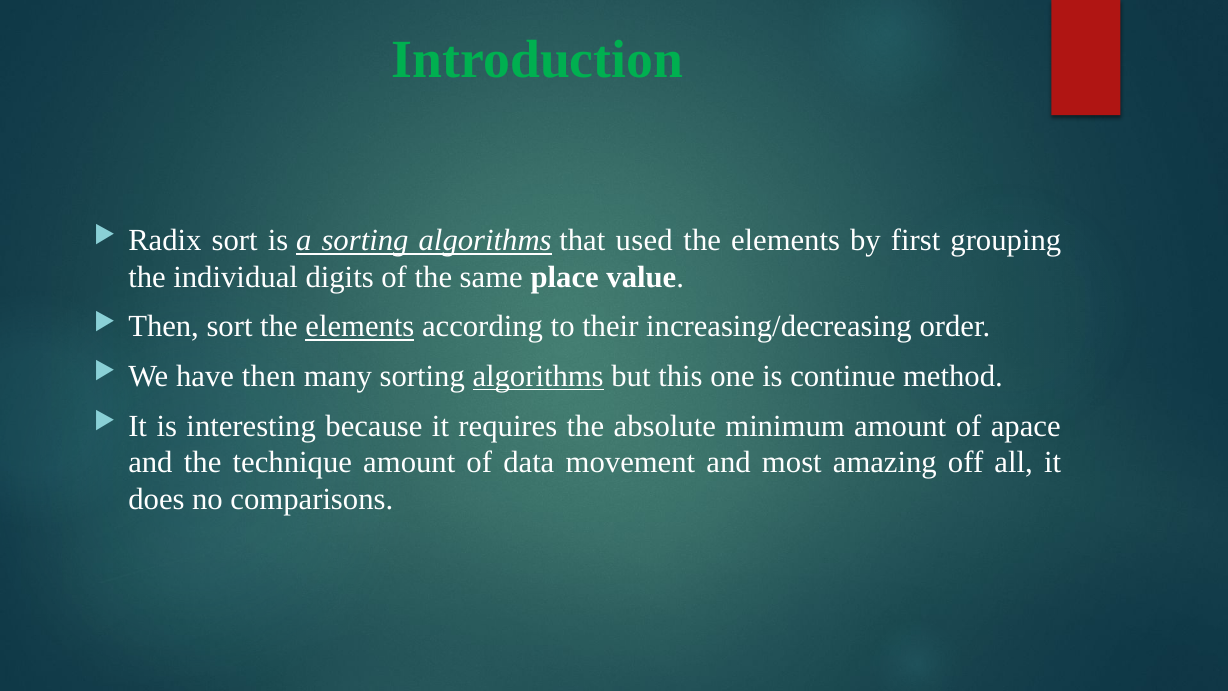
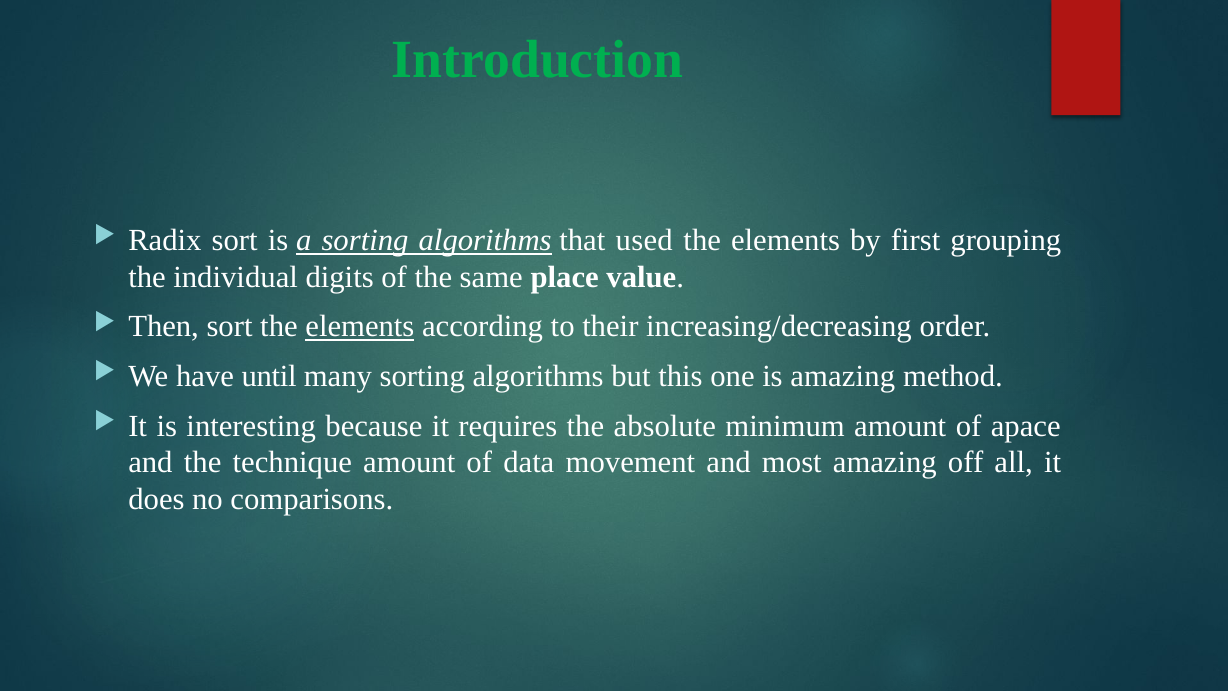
have then: then -> until
algorithms at (538, 376) underline: present -> none
is continue: continue -> amazing
